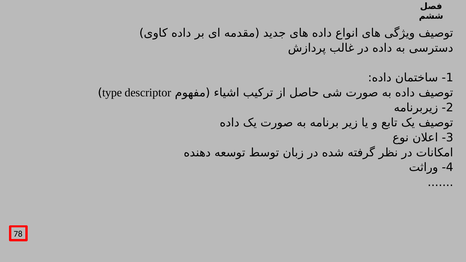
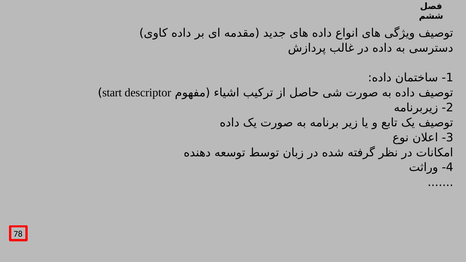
type: type -> start
